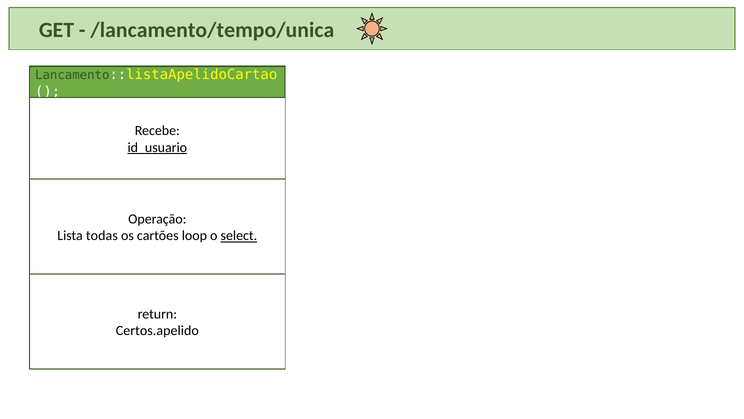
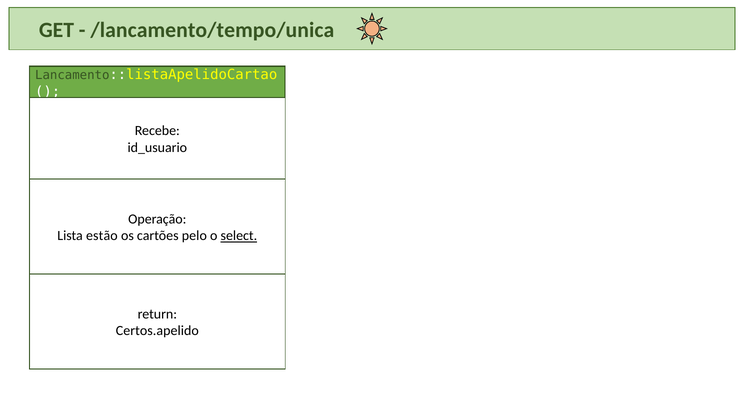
id_usuario underline: present -> none
todas: todas -> estão
loop: loop -> pelo
